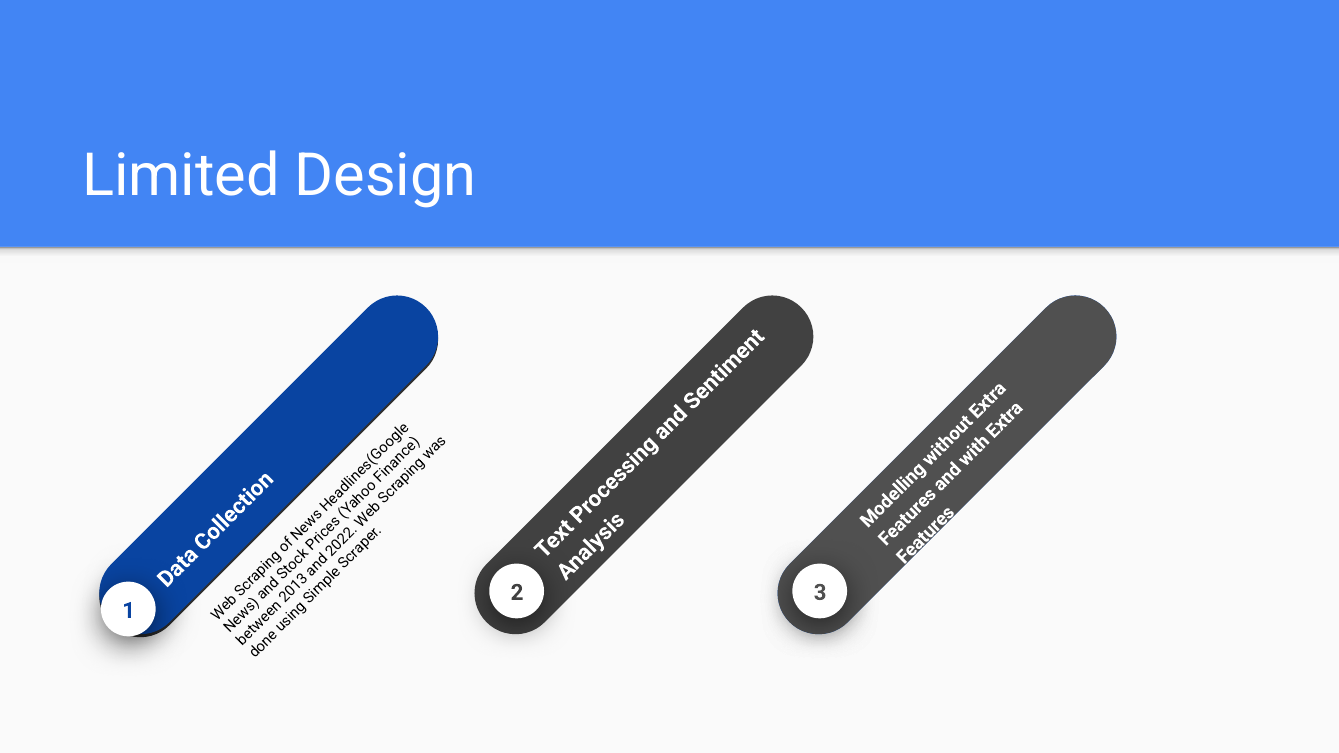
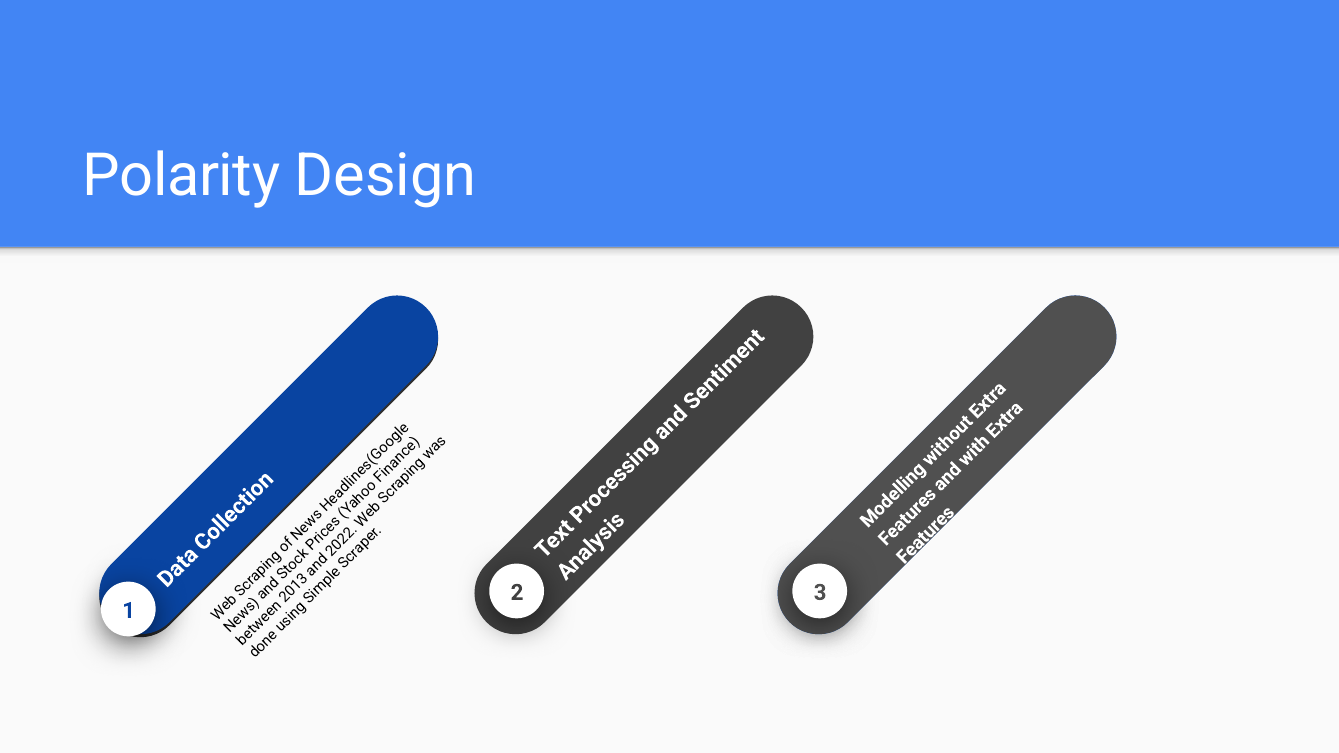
Limited: Limited -> Polarity
